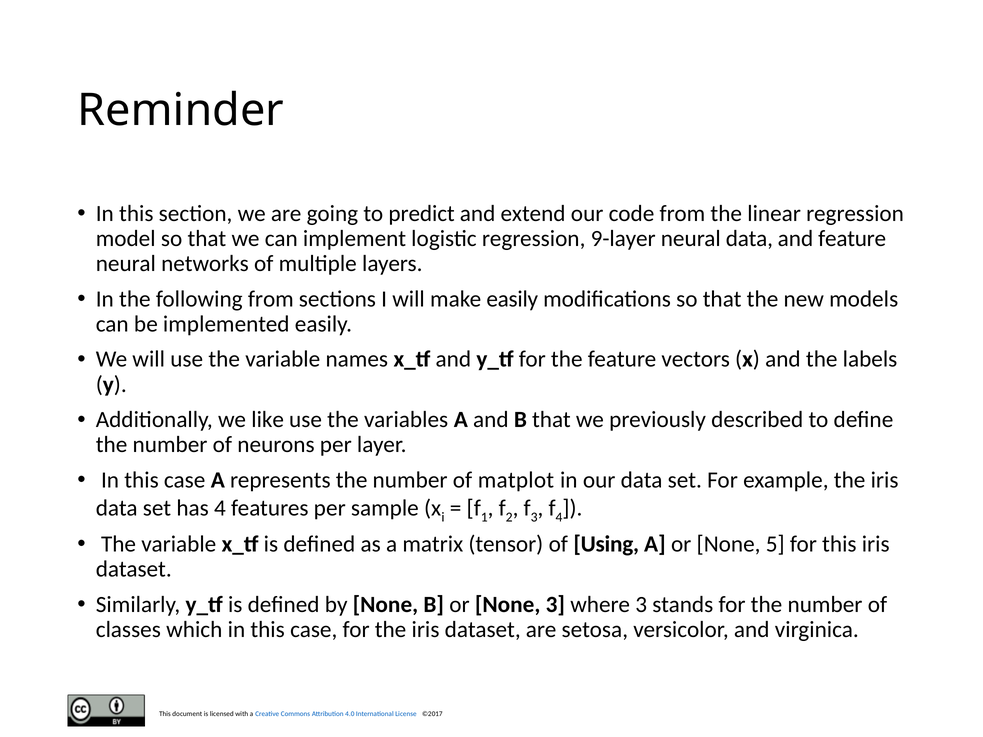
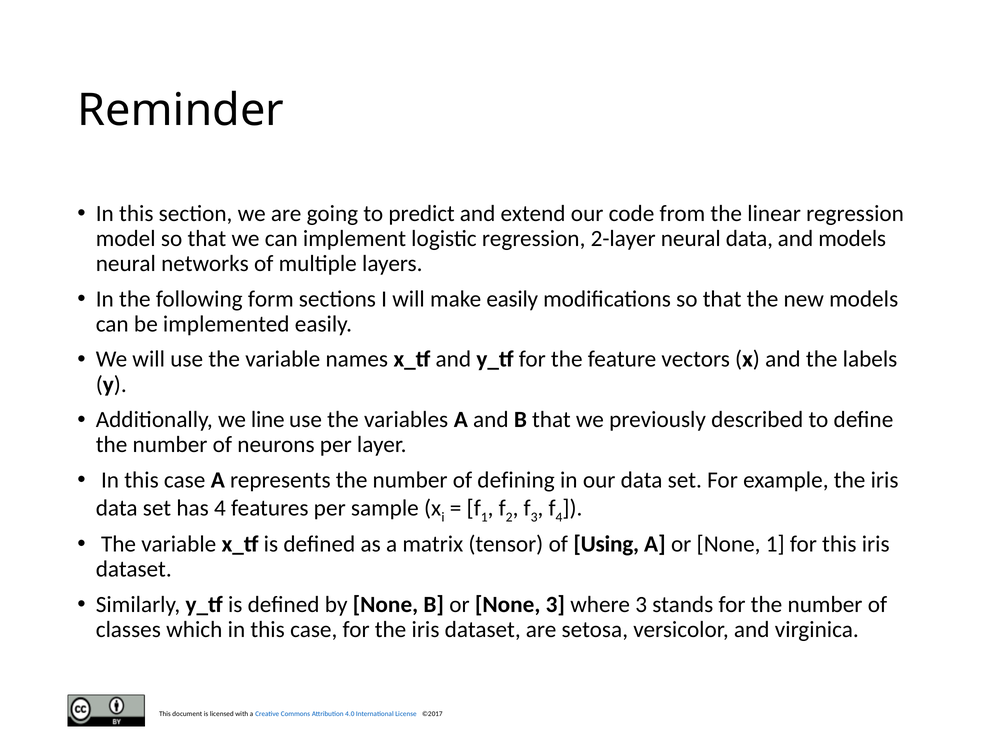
9-layer: 9-layer -> 2-layer
and feature: feature -> models
following from: from -> form
like: like -> line
matplot: matplot -> defining
None 5: 5 -> 1
